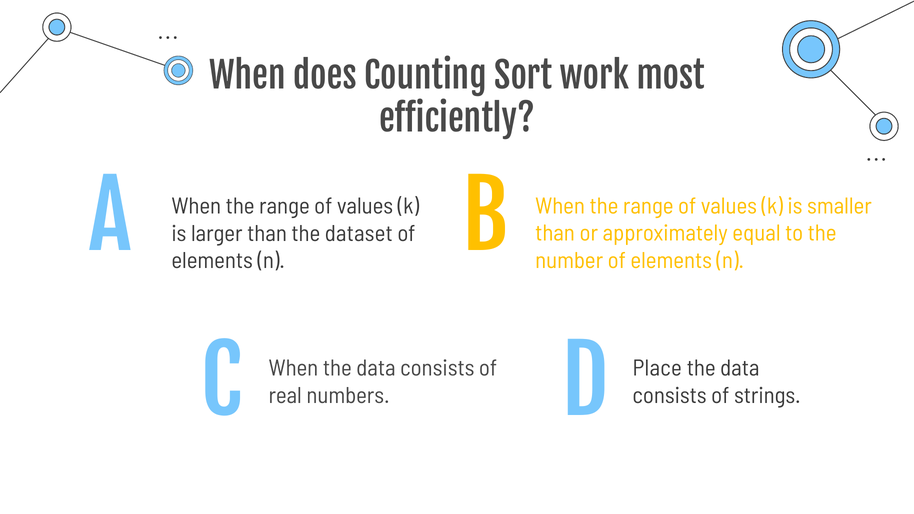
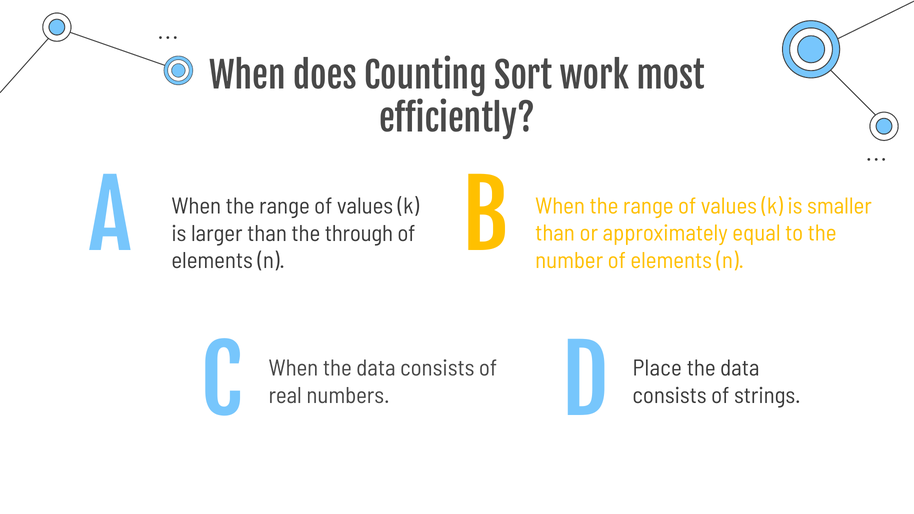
dataset: dataset -> through
